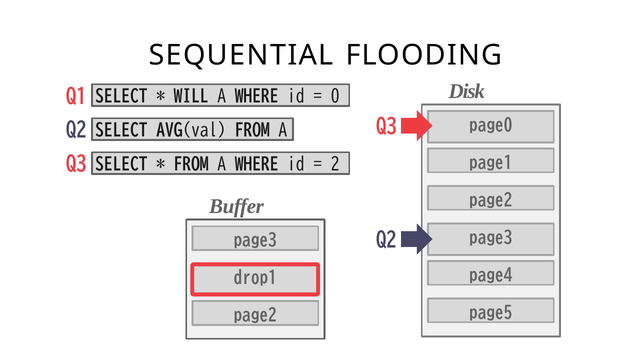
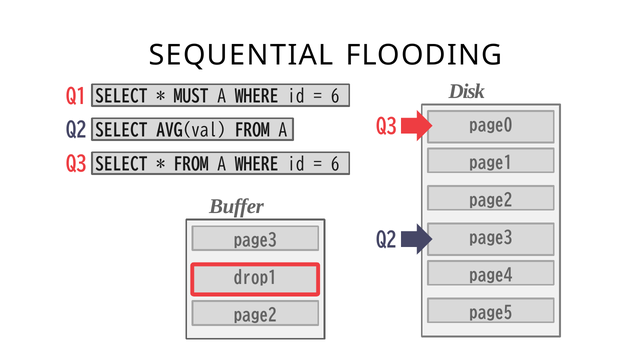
WILL: WILL -> MUST
0 at (335, 97): 0 -> 6
2 at (335, 165): 2 -> 6
